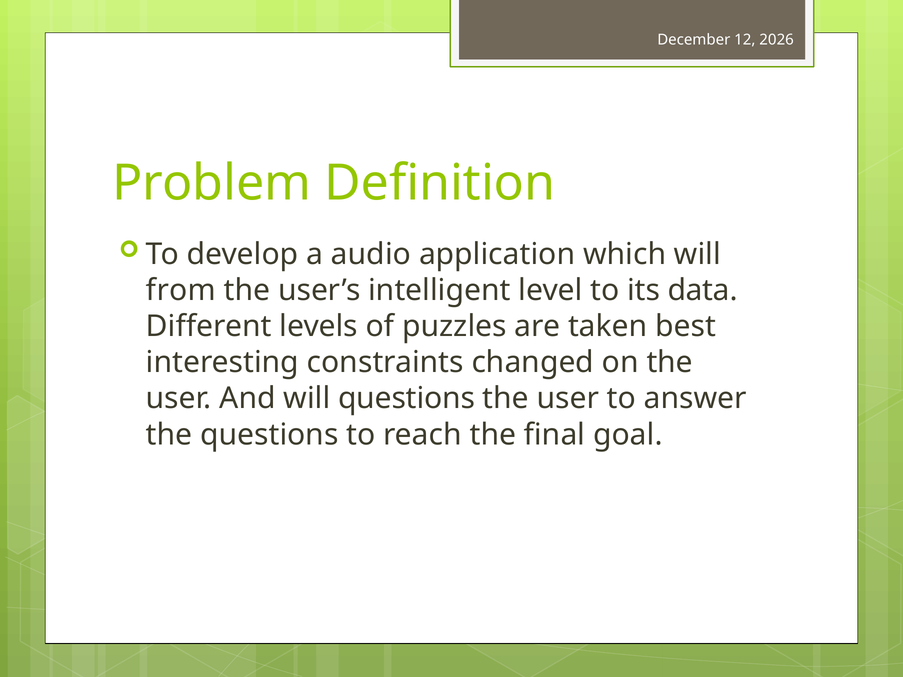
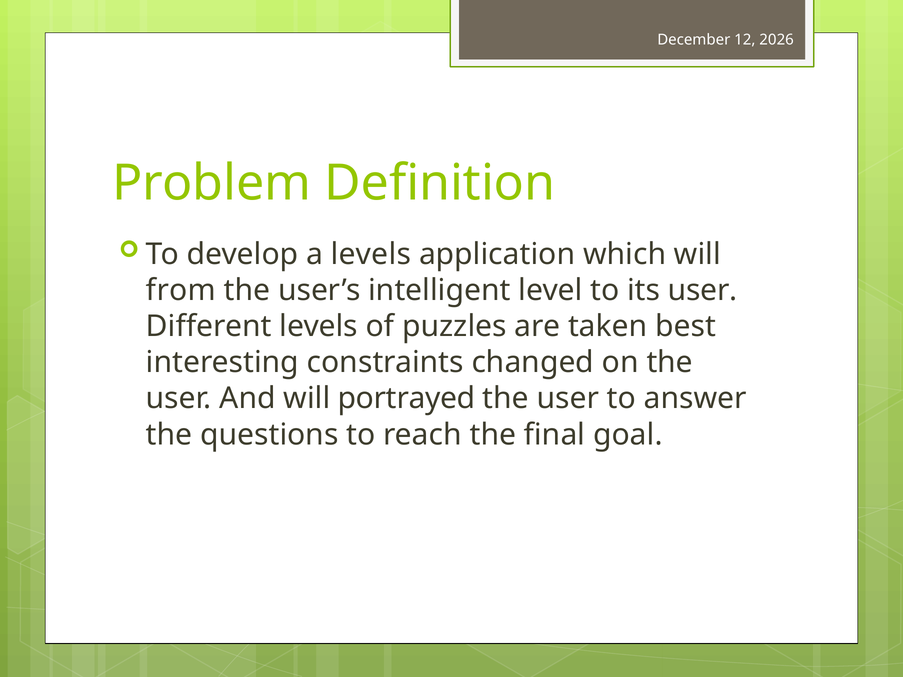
a audio: audio -> levels
its data: data -> user
will questions: questions -> portrayed
